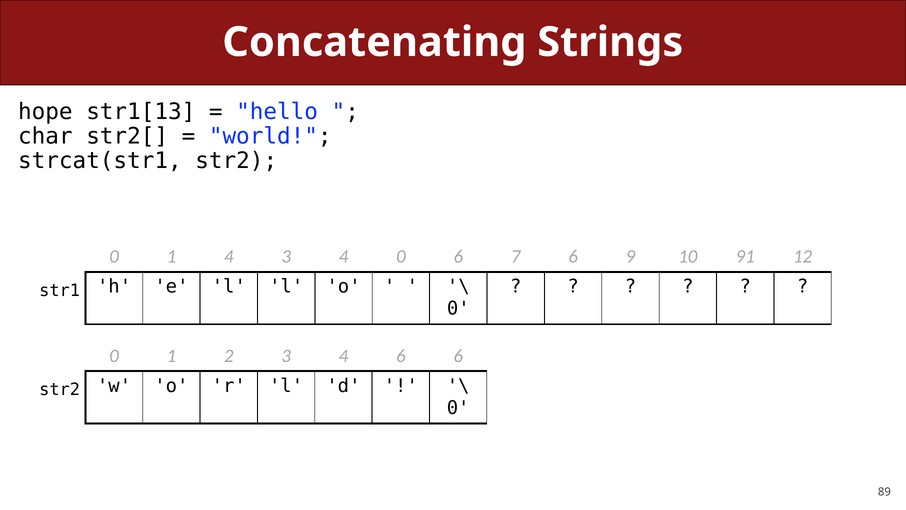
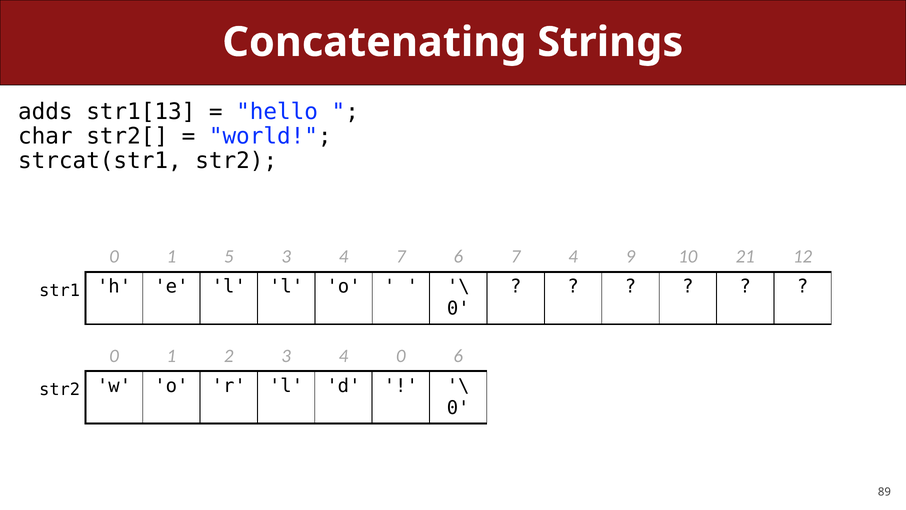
hope: hope -> adds
1 4: 4 -> 5
4 0: 0 -> 7
7 6: 6 -> 4
91: 91 -> 21
4 6: 6 -> 0
